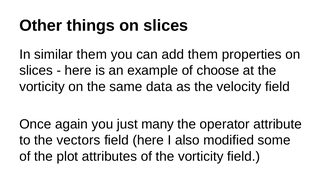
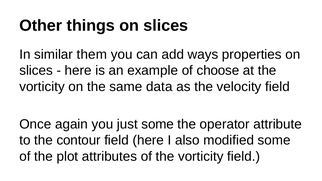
add them: them -> ways
just many: many -> some
vectors: vectors -> contour
